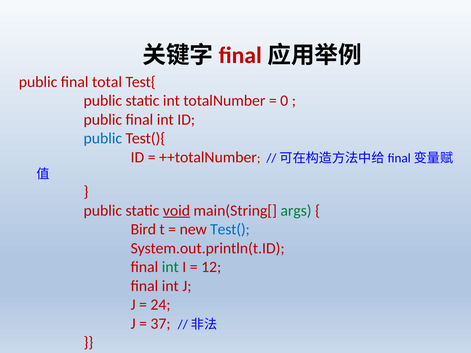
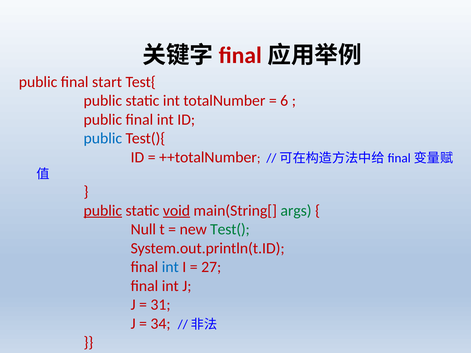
total: total -> start
0: 0 -> 6
public at (103, 211) underline: none -> present
Bird: Bird -> Null
Test( colour: blue -> green
int at (170, 267) colour: green -> blue
12: 12 -> 27
24: 24 -> 31
37: 37 -> 34
